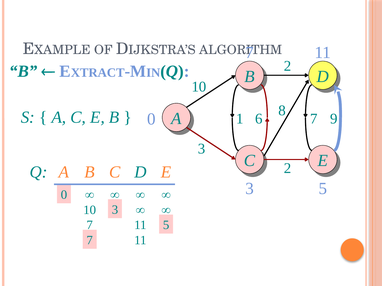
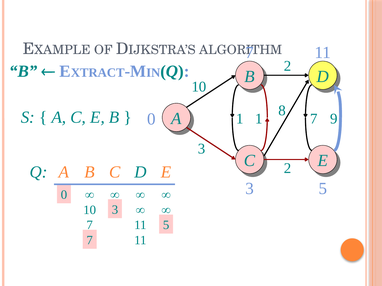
1 6: 6 -> 1
